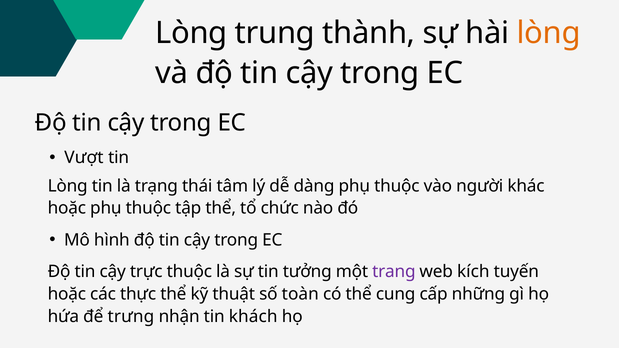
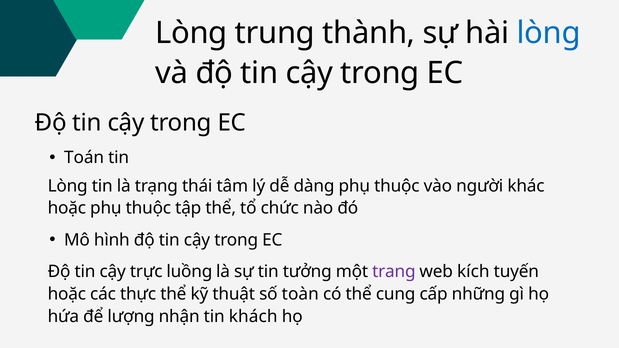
lòng at (549, 33) colour: orange -> blue
Vượt: Vượt -> Toán
trực thuộc: thuộc -> luồng
trưng: trưng -> lượng
